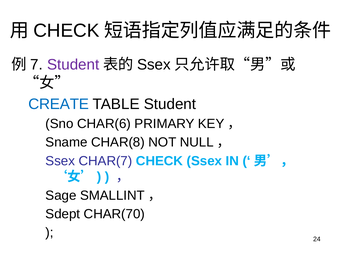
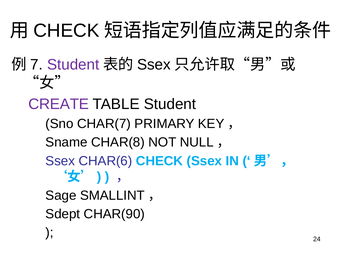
CREATE colour: blue -> purple
CHAR(6: CHAR(6 -> CHAR(7
CHAR(7: CHAR(7 -> CHAR(6
CHAR(70: CHAR(70 -> CHAR(90
